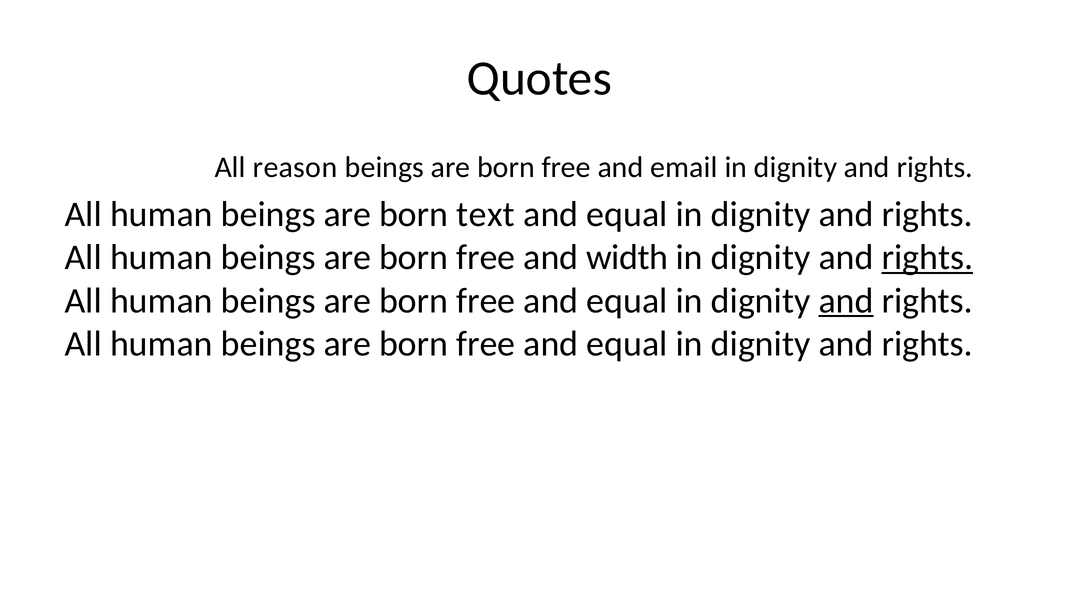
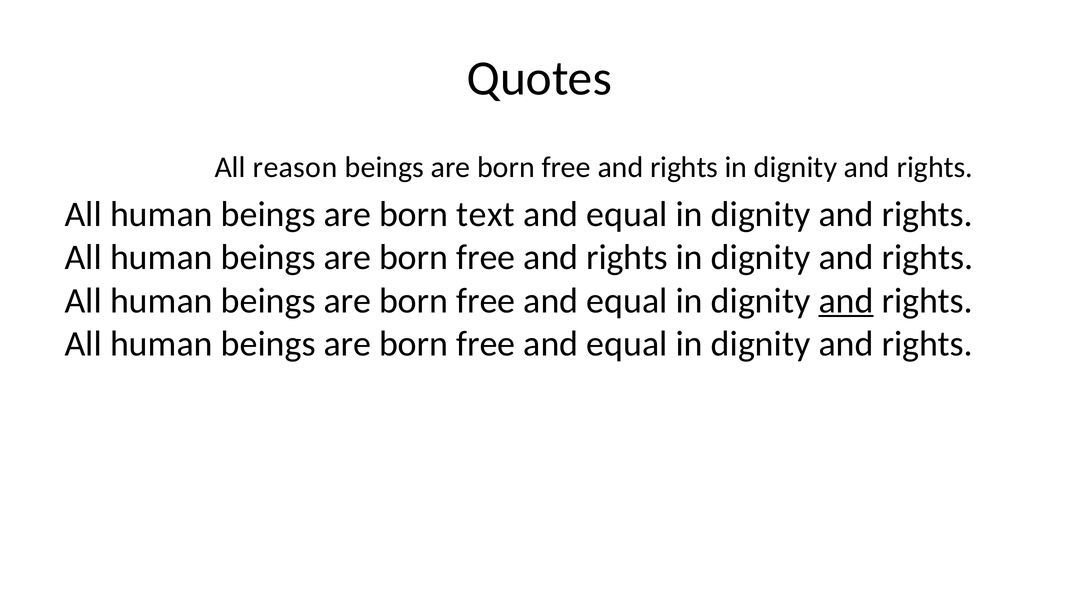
email at (684, 167): email -> rights
width at (627, 257): width -> rights
rights at (927, 257) underline: present -> none
